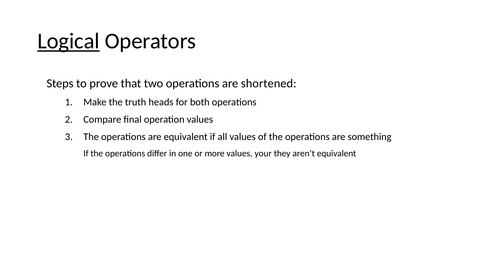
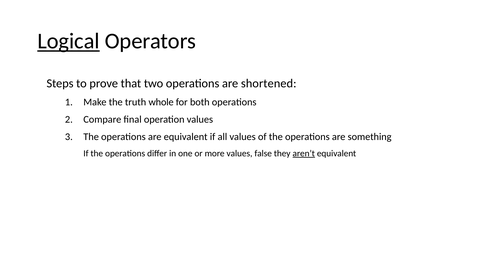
heads: heads -> whole
your: your -> false
aren’t underline: none -> present
